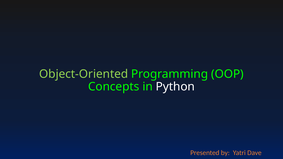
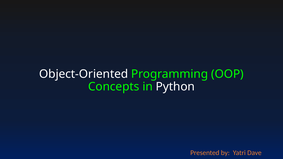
Object-Oriented colour: light green -> white
